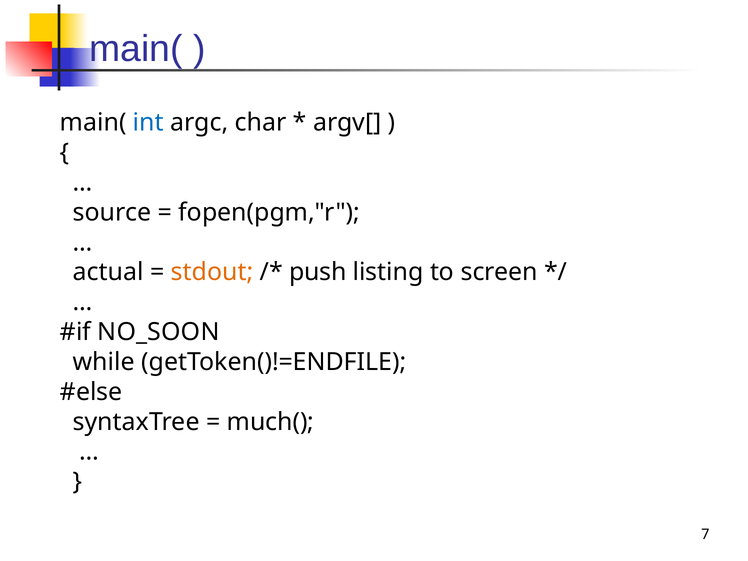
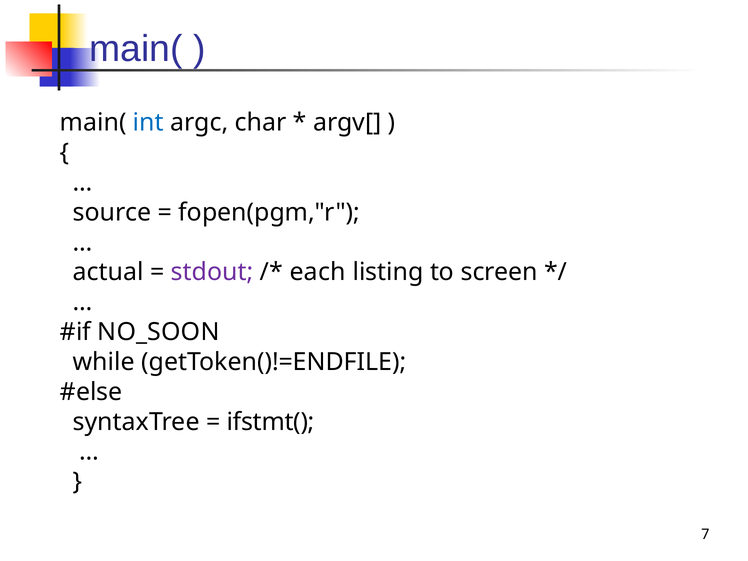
stdout colour: orange -> purple
push: push -> each
much(: much( -> ifstmt(
